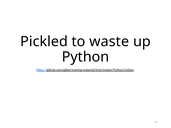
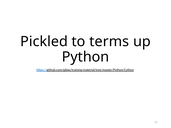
waste: waste -> terms
